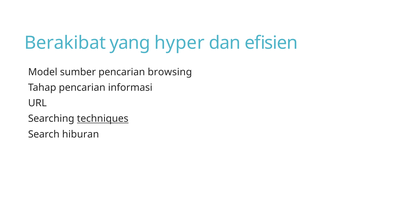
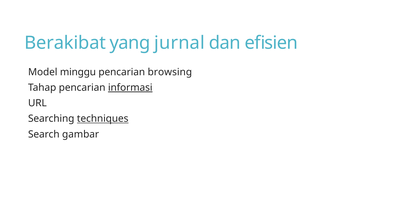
hyper: hyper -> jurnal
sumber: sumber -> minggu
informasi underline: none -> present
hiburan: hiburan -> gambar
